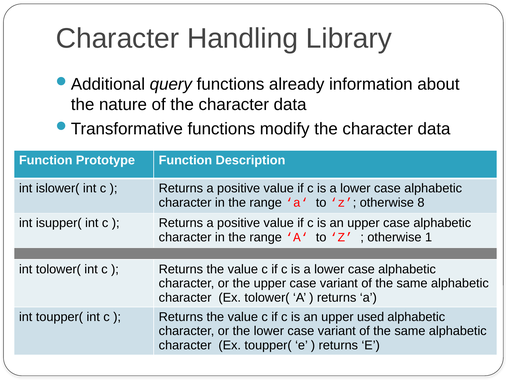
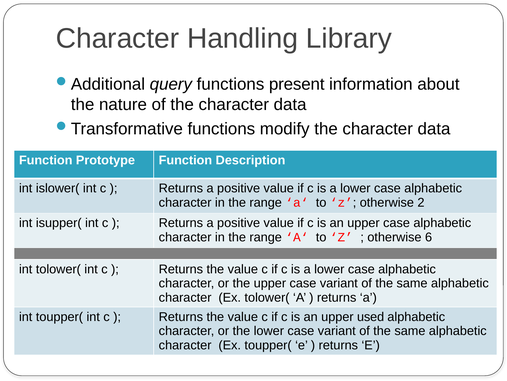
already: already -> present
8: 8 -> 2
1: 1 -> 6
